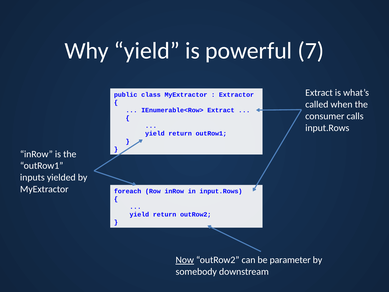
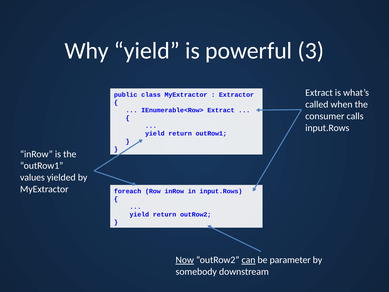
7: 7 -> 3
inputs: inputs -> values
can underline: none -> present
